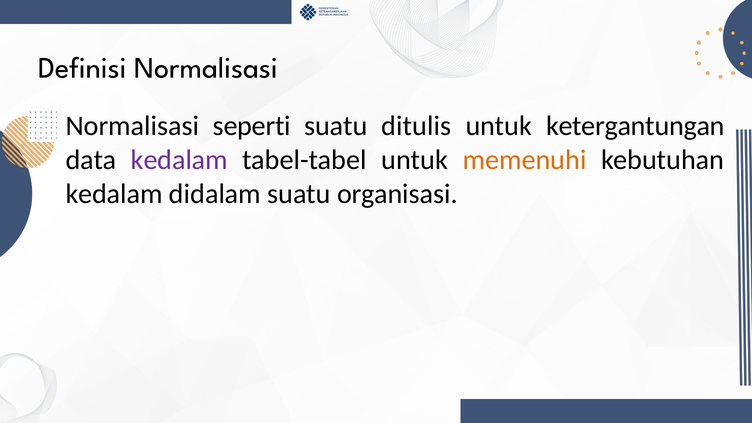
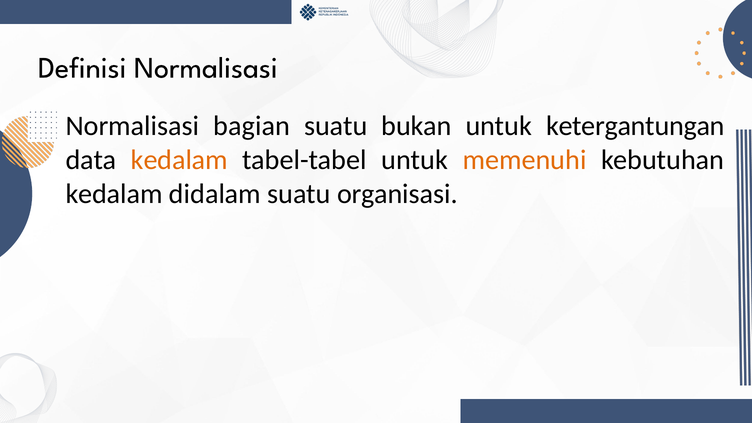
seperti: seperti -> bagian
ditulis: ditulis -> bukan
kedalam at (179, 160) colour: purple -> orange
